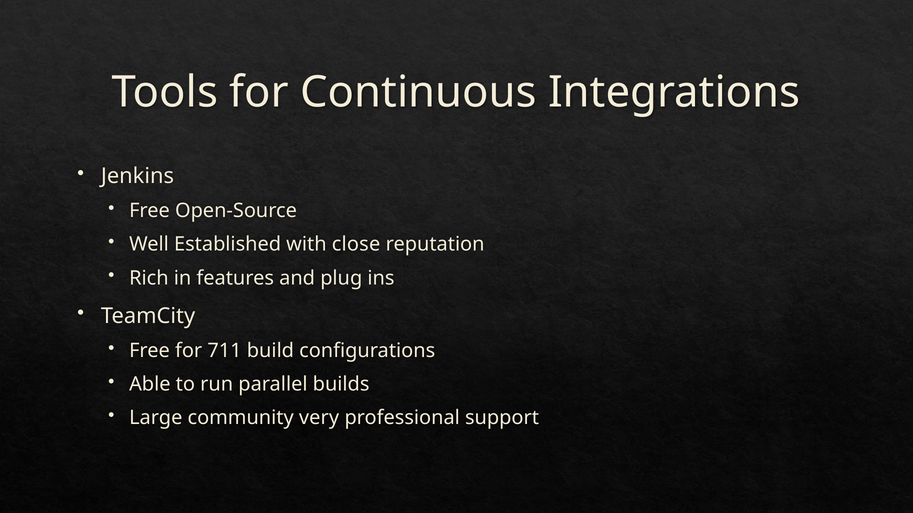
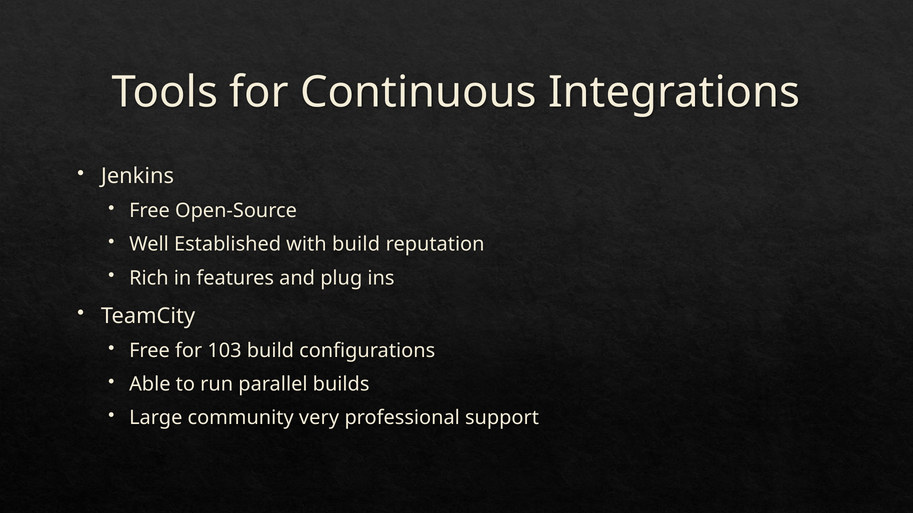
with close: close -> build
711: 711 -> 103
